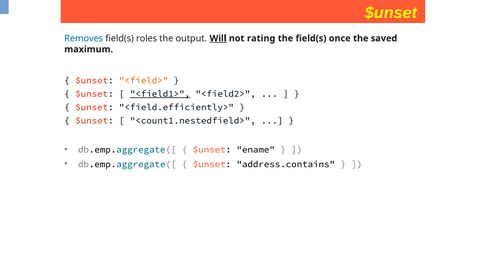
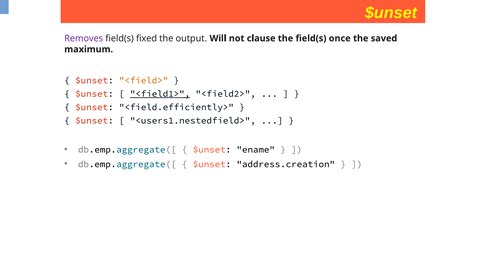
Removes colour: blue -> purple
roles: roles -> fixed
Will underline: present -> none
rating: rating -> clause
<count1.nestedfield>: <count1.nestedfield> -> <users1.nestedfield>
address.contains: address.contains -> address.creation
